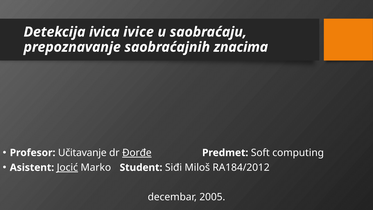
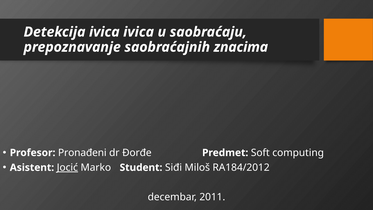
ivica ivice: ivice -> ivica
Učitavanje: Učitavanje -> Pronađeni
Đorđe underline: present -> none
2005: 2005 -> 2011
